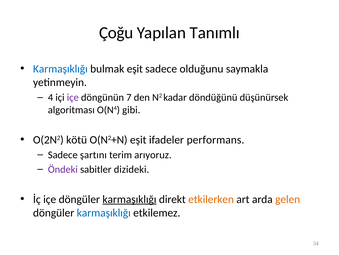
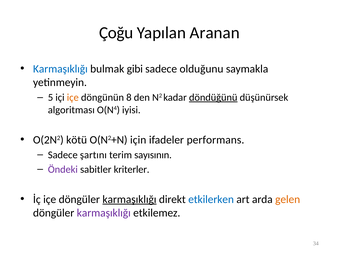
Tanımlı: Tanımlı -> Aranan
bulmak eşit: eşit -> gibi
4: 4 -> 5
içe at (73, 97) colour: purple -> orange
7: 7 -> 8
döndüğünü underline: none -> present
gibi: gibi -> iyisi
O(N2+N eşit: eşit -> için
arıyoruz: arıyoruz -> sayısının
dizideki: dizideki -> kriterler
etkilerken colour: orange -> blue
karmaşıklığı at (104, 212) colour: blue -> purple
